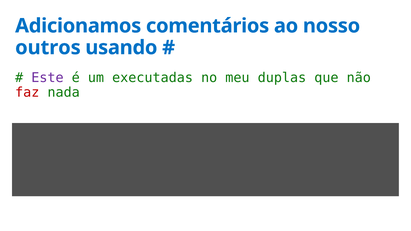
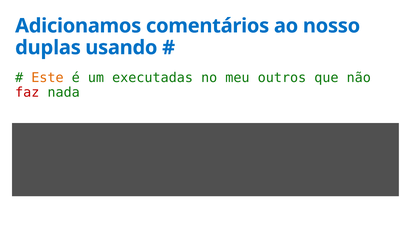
outros: outros -> duplas
Este colour: purple -> orange
duplas: duplas -> outros
